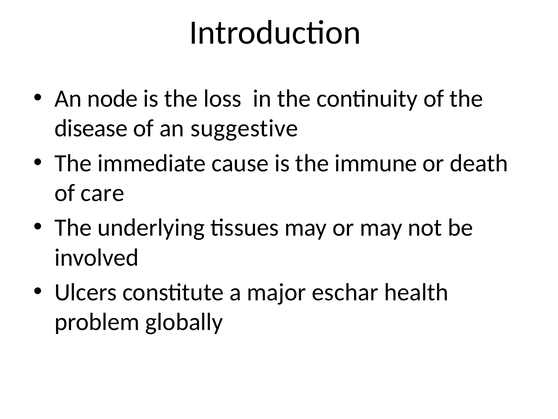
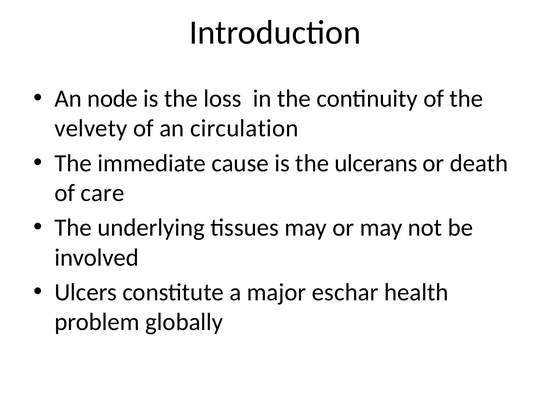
disease: disease -> velvety
suggestive: suggestive -> circulation
immune: immune -> ulcerans
